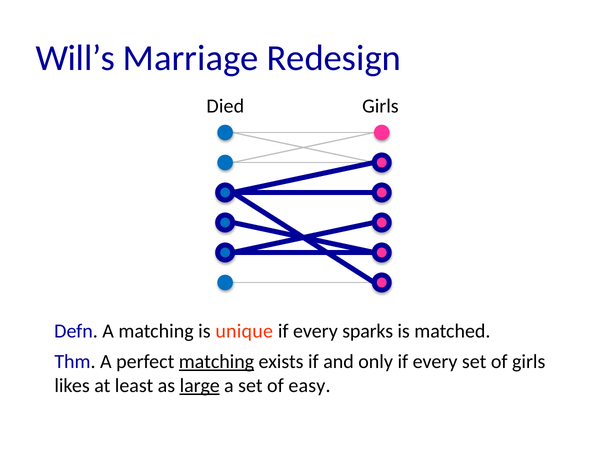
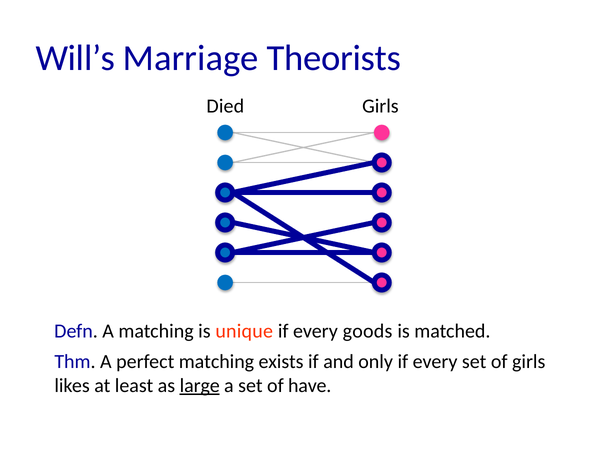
Redesign: Redesign -> Theorists
sparks: sparks -> goods
matching at (216, 362) underline: present -> none
easy: easy -> have
